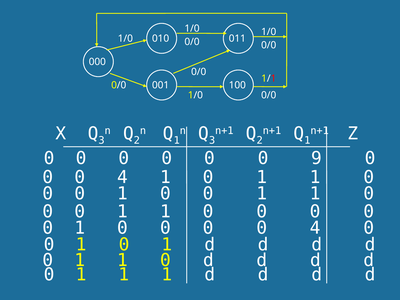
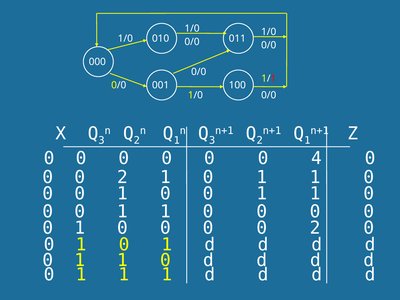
9: 9 -> 4
4 at (123, 177): 4 -> 2
4 at (315, 228): 4 -> 2
